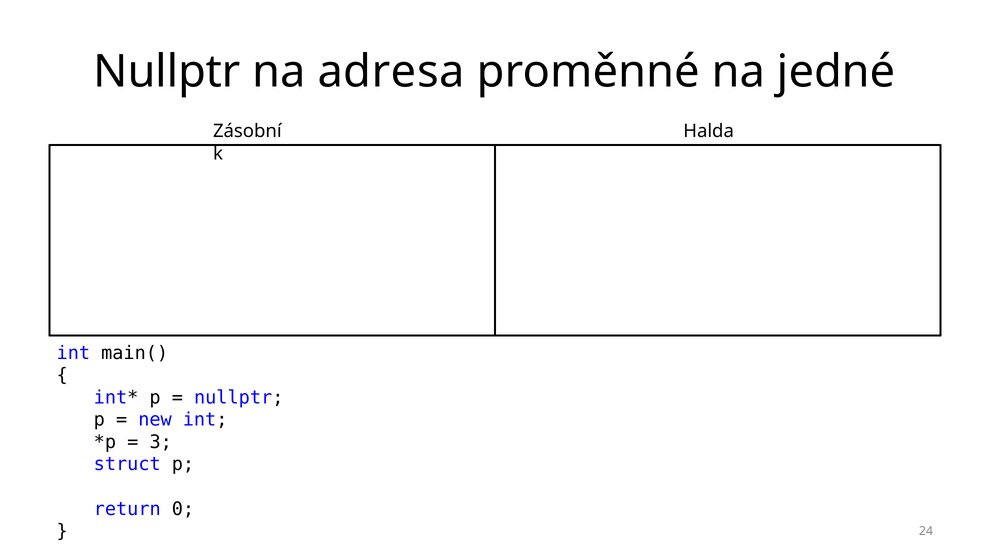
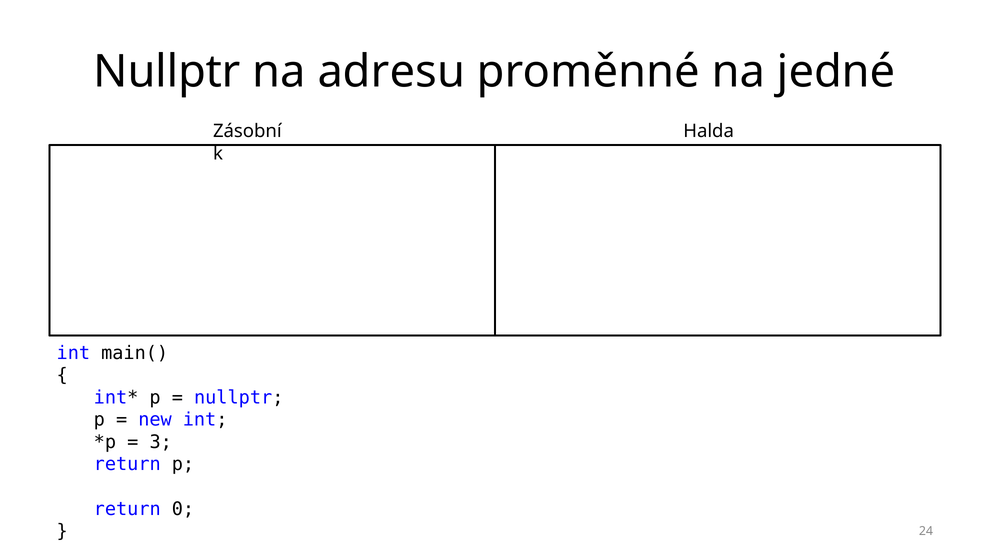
adresa: adresa -> adresu
struct at (127, 464): struct -> return
